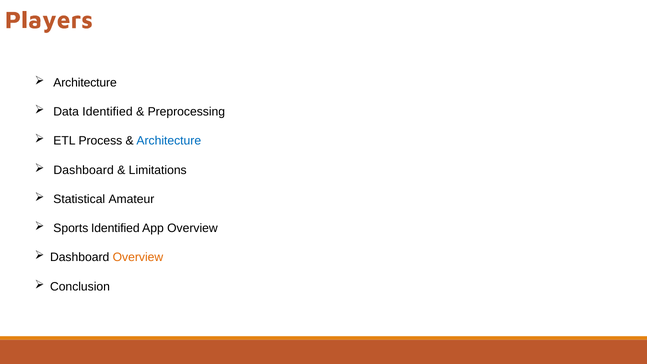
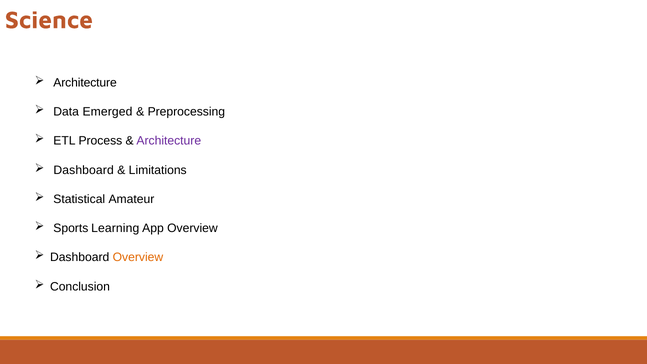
Players: Players -> Science
Data Identified: Identified -> Emerged
Architecture at (169, 141) colour: blue -> purple
Sports Identified: Identified -> Learning
